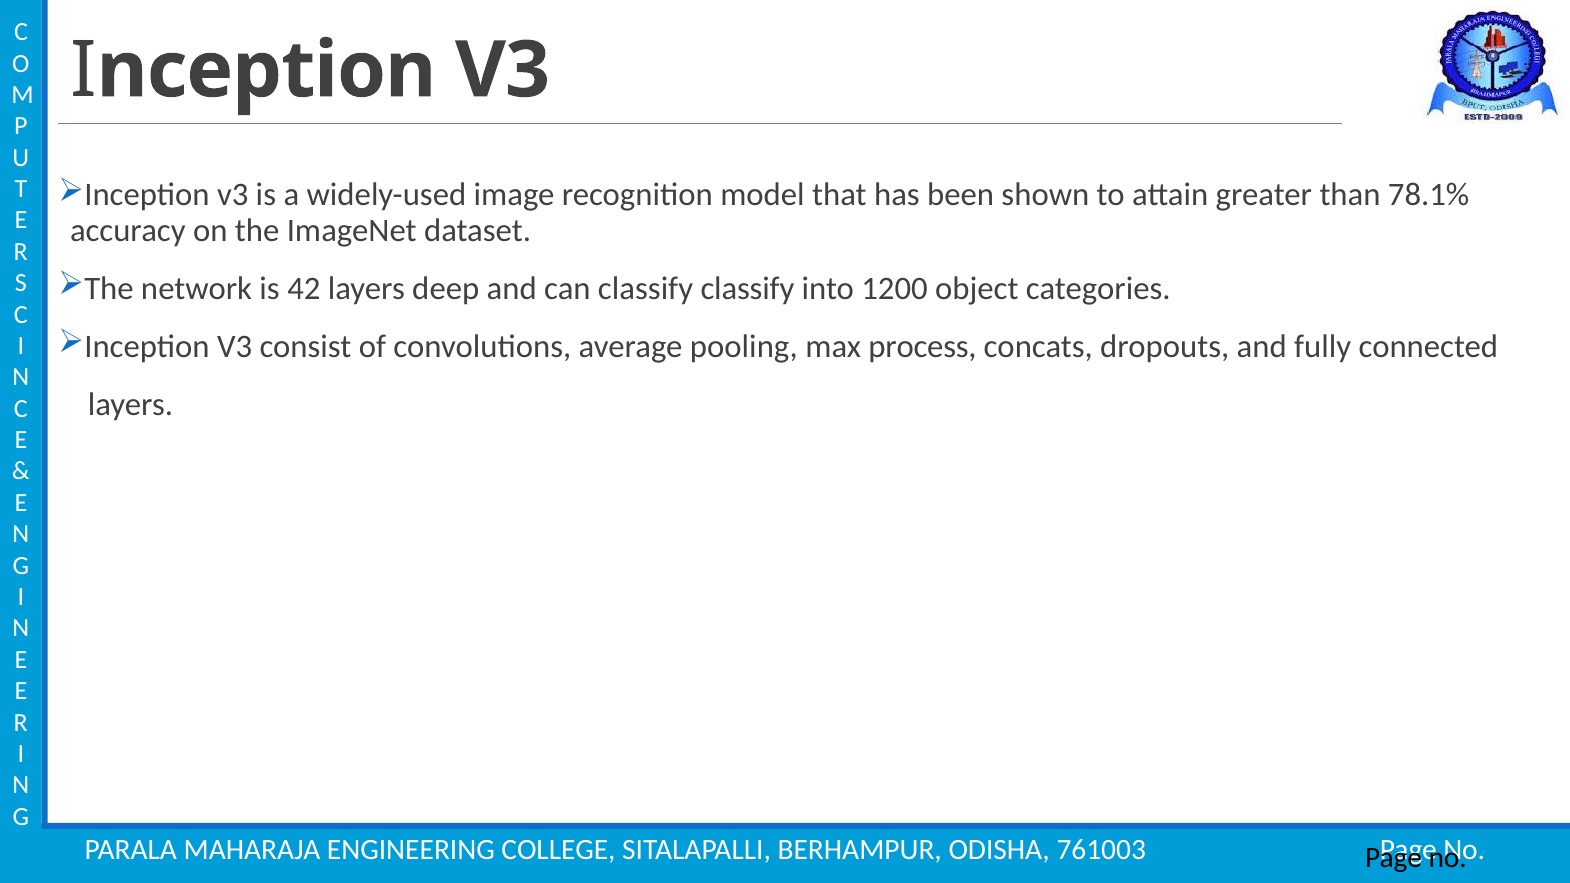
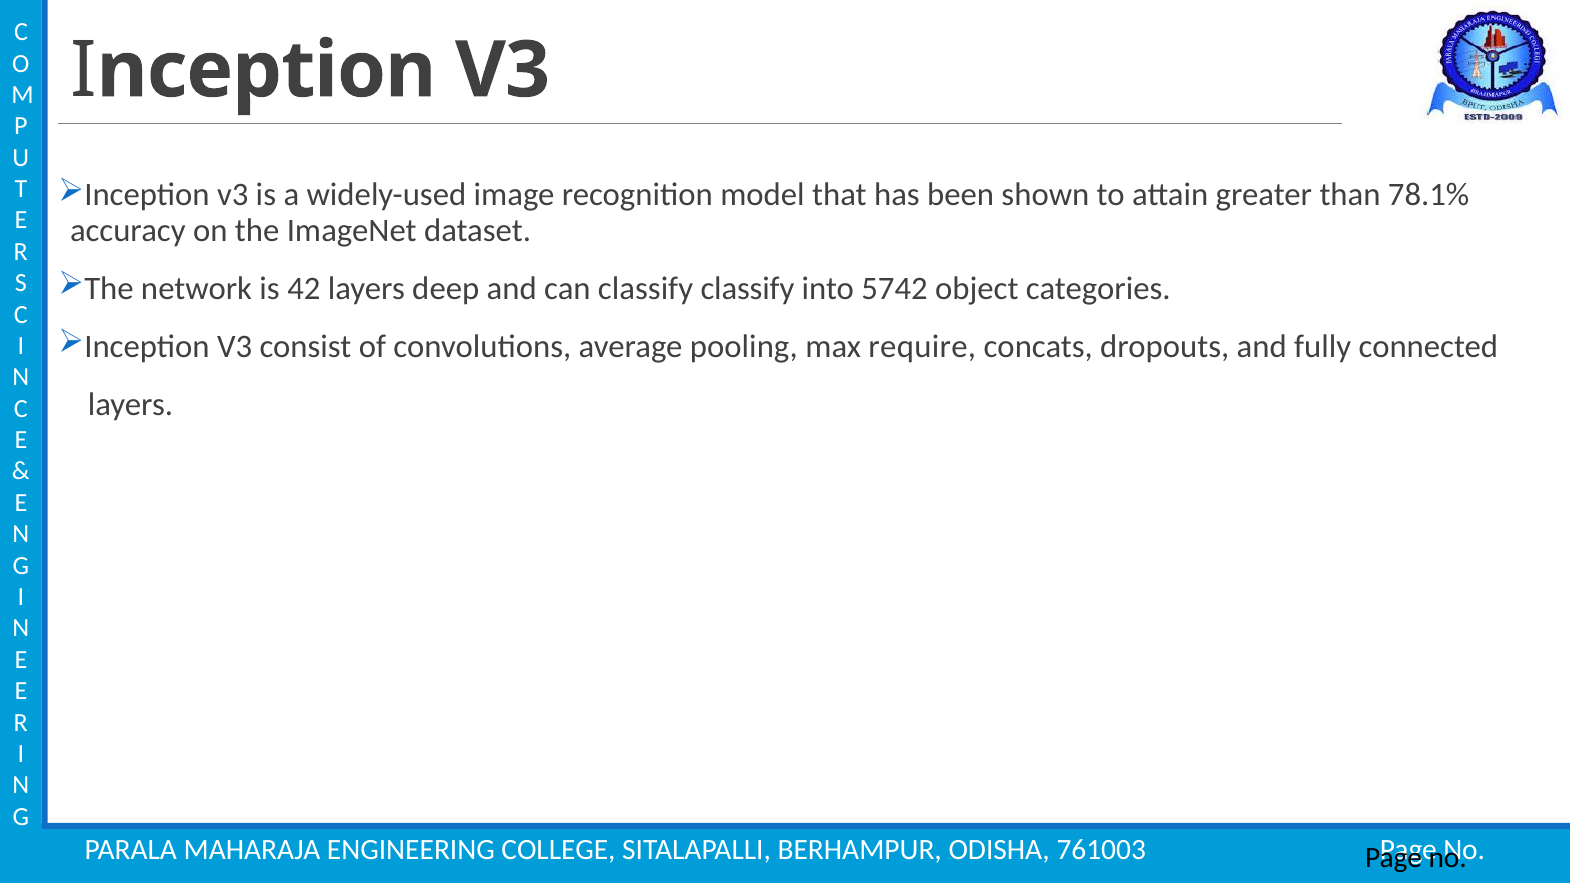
1200: 1200 -> 5742
process: process -> require
